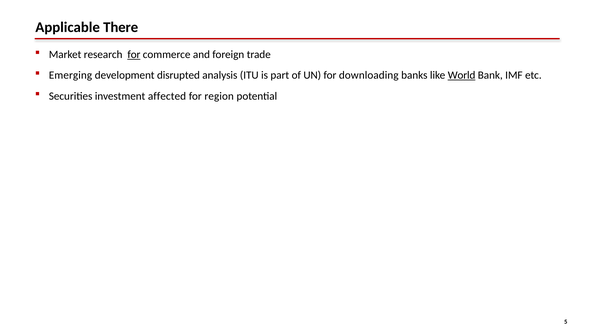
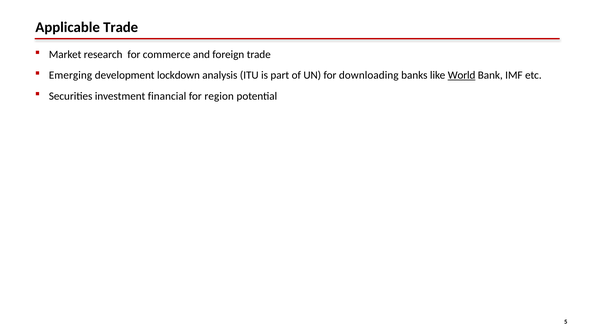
Applicable There: There -> Trade
for at (134, 55) underline: present -> none
disrupted: disrupted -> lockdown
affected: affected -> financial
